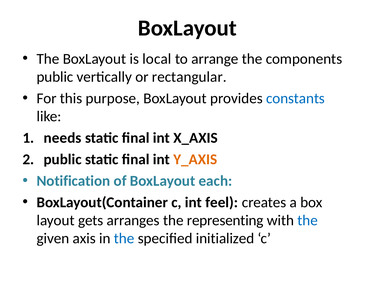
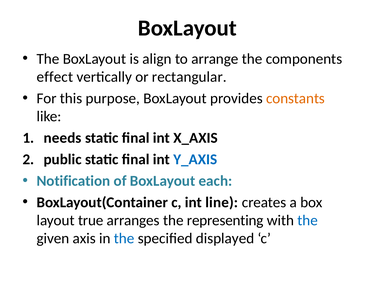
local: local -> align
public at (55, 77): public -> effect
constants colour: blue -> orange
Y_AXIS colour: orange -> blue
feel: feel -> line
gets: gets -> true
initialized: initialized -> displayed
